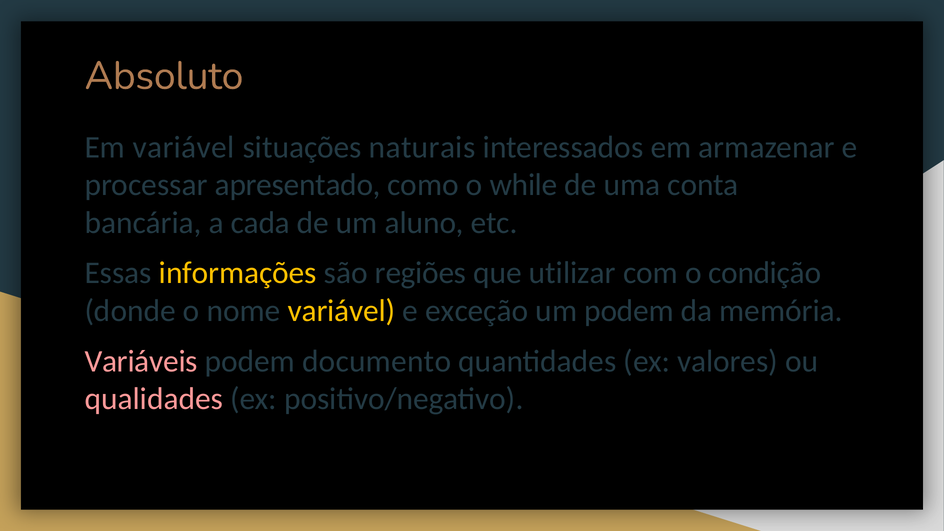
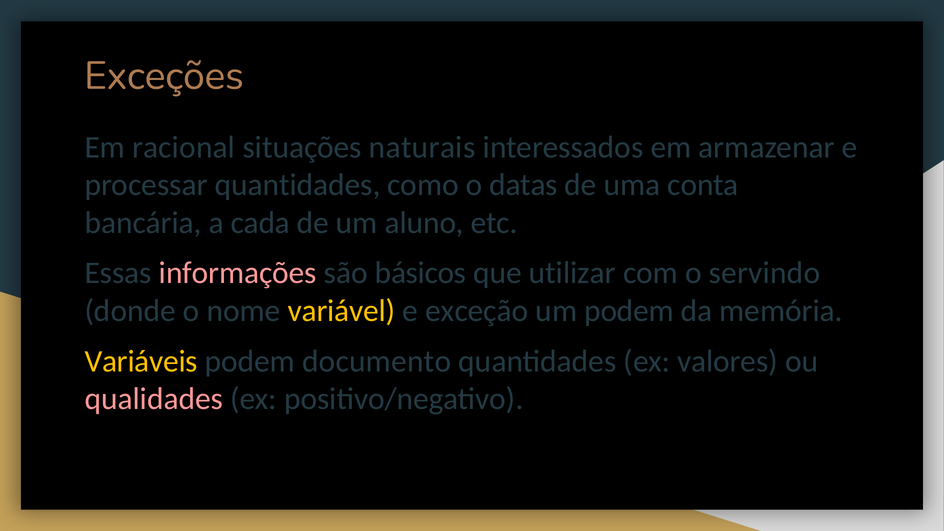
Absoluto: Absoluto -> Exceções
Em variável: variável -> racional
processar apresentado: apresentado -> quantidades
while: while -> datas
informações colour: yellow -> pink
regiões: regiões -> básicos
condição: condição -> servindo
Variáveis colour: pink -> yellow
